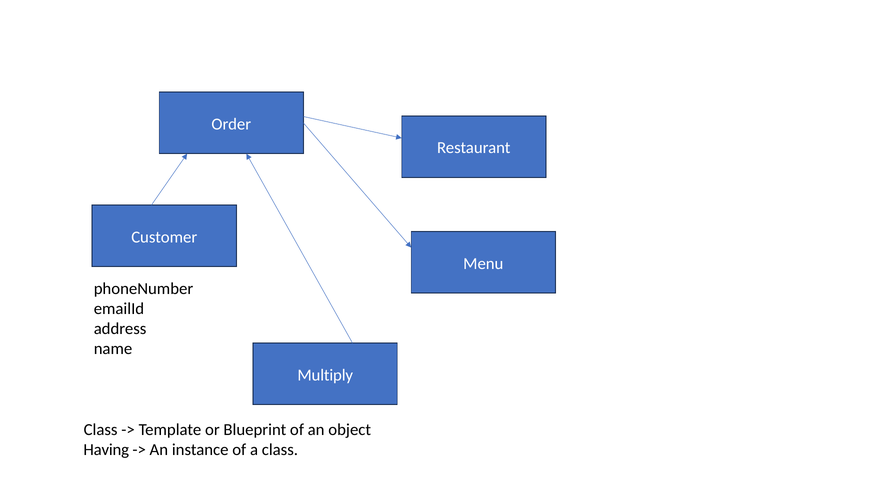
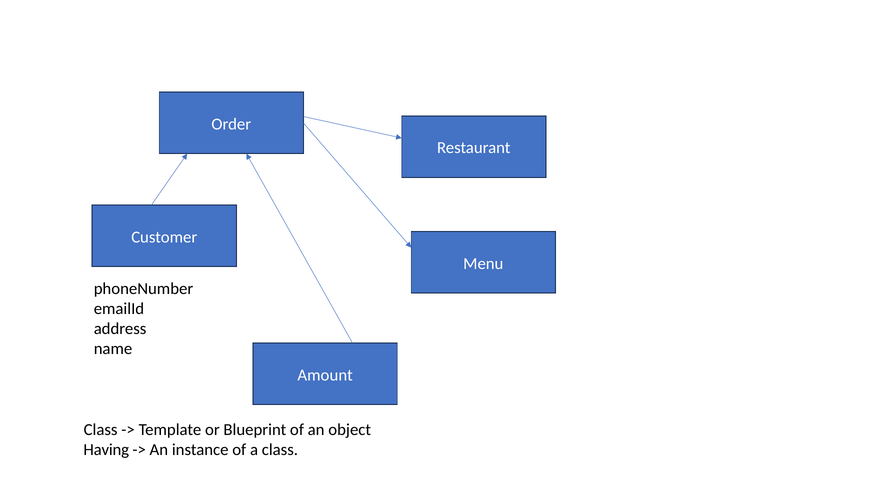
Multiply: Multiply -> Amount
